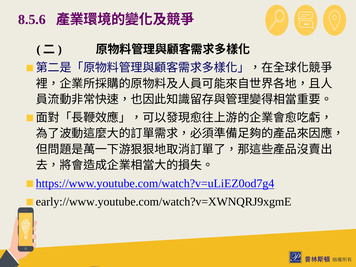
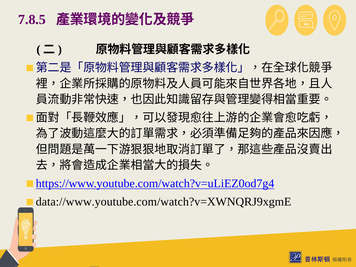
8.5.6: 8.5.6 -> 7.8.5
early://www.youtube.com/watch?v=XWNQRJ9xgmE: early://www.youtube.com/watch?v=XWNQRJ9xgmE -> data://www.youtube.com/watch?v=XWNQRJ9xgmE
